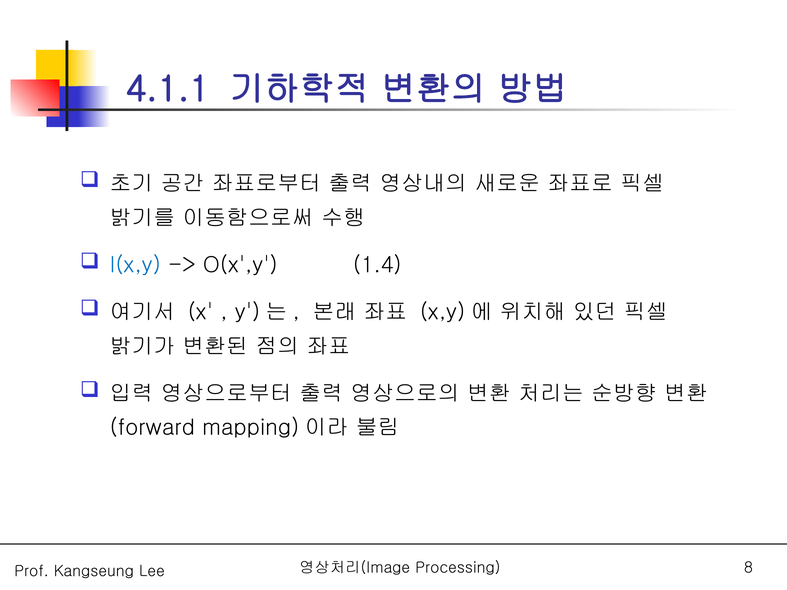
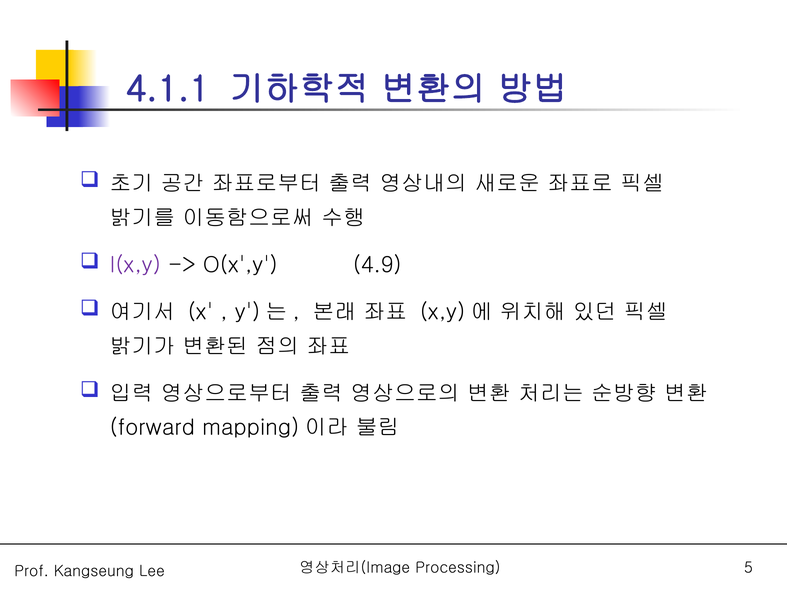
I(x,y colour: blue -> purple
1.4: 1.4 -> 4.9
8: 8 -> 5
